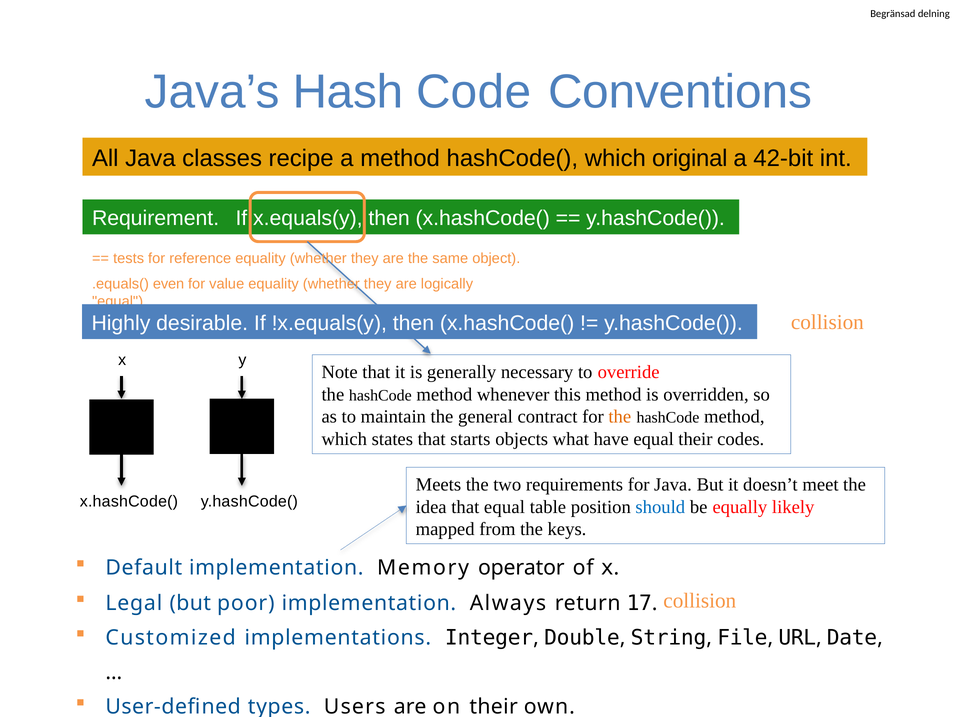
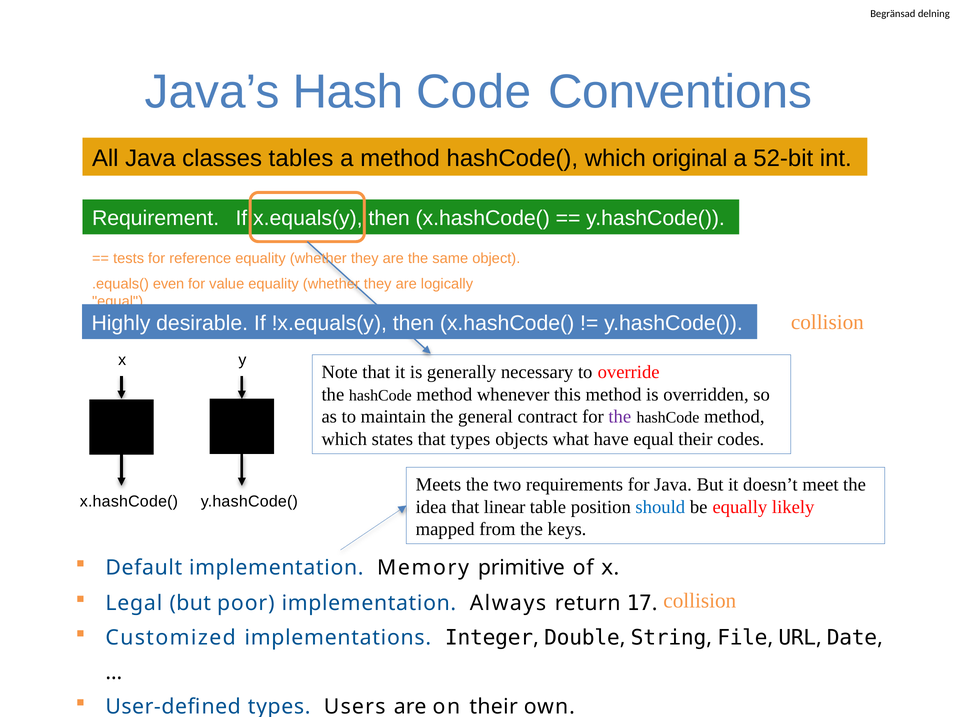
recipe: recipe -> tables
42-bit: 42-bit -> 52-bit
the at (620, 417) colour: orange -> purple
that starts: starts -> types
that equal: equal -> linear
operator: operator -> primitive
